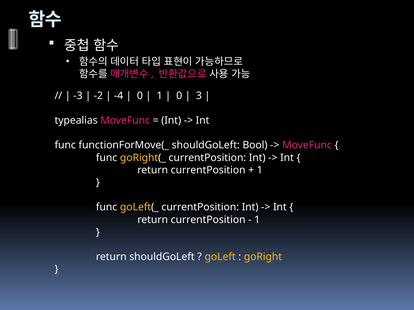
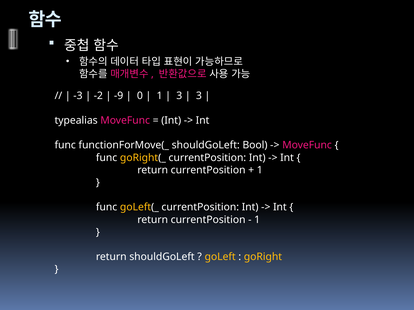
-4: -4 -> -9
0 at (179, 96): 0 -> 3
